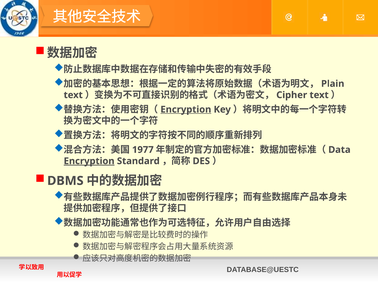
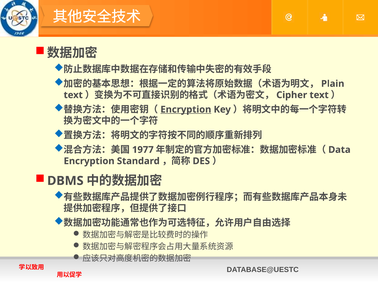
Encryption at (89, 161) underline: present -> none
